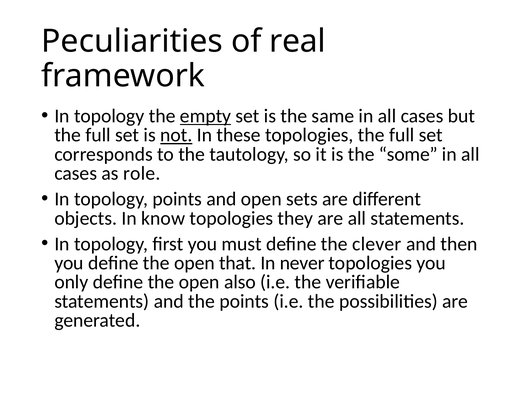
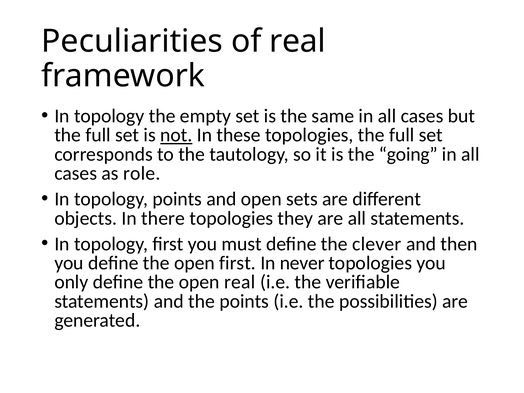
empty underline: present -> none
some: some -> going
know: know -> there
open that: that -> first
open also: also -> real
